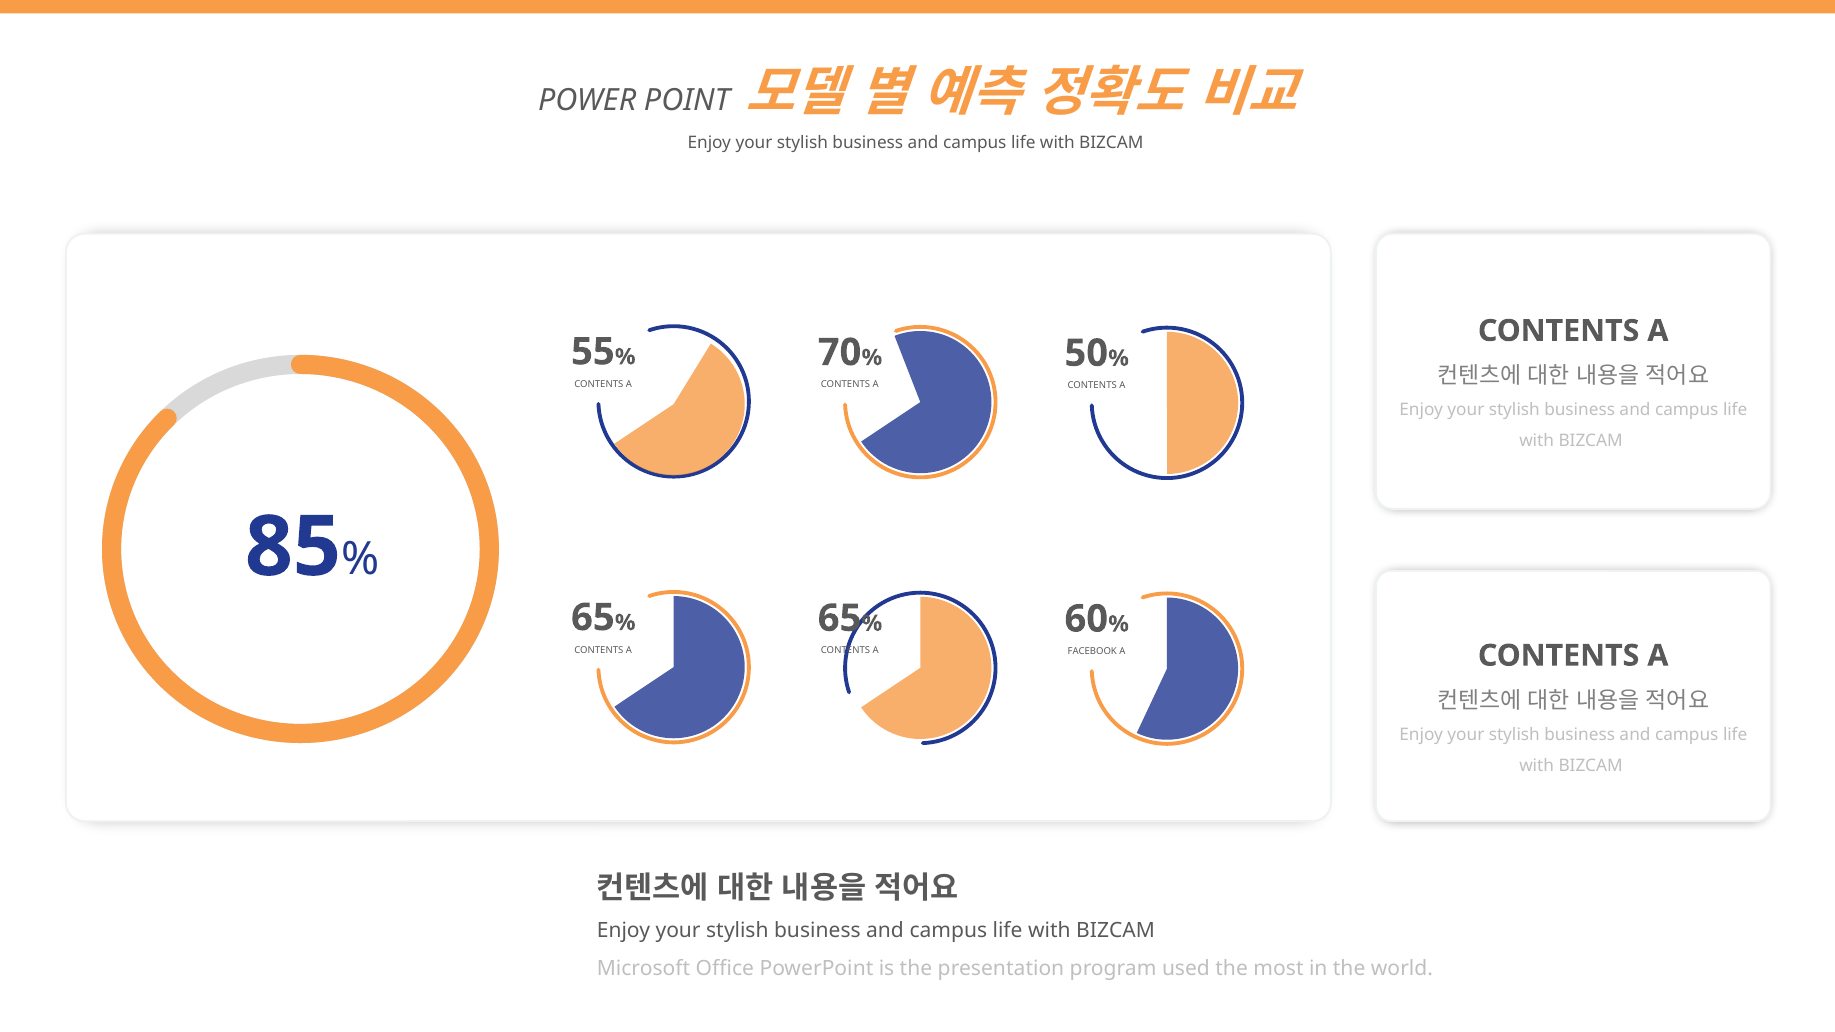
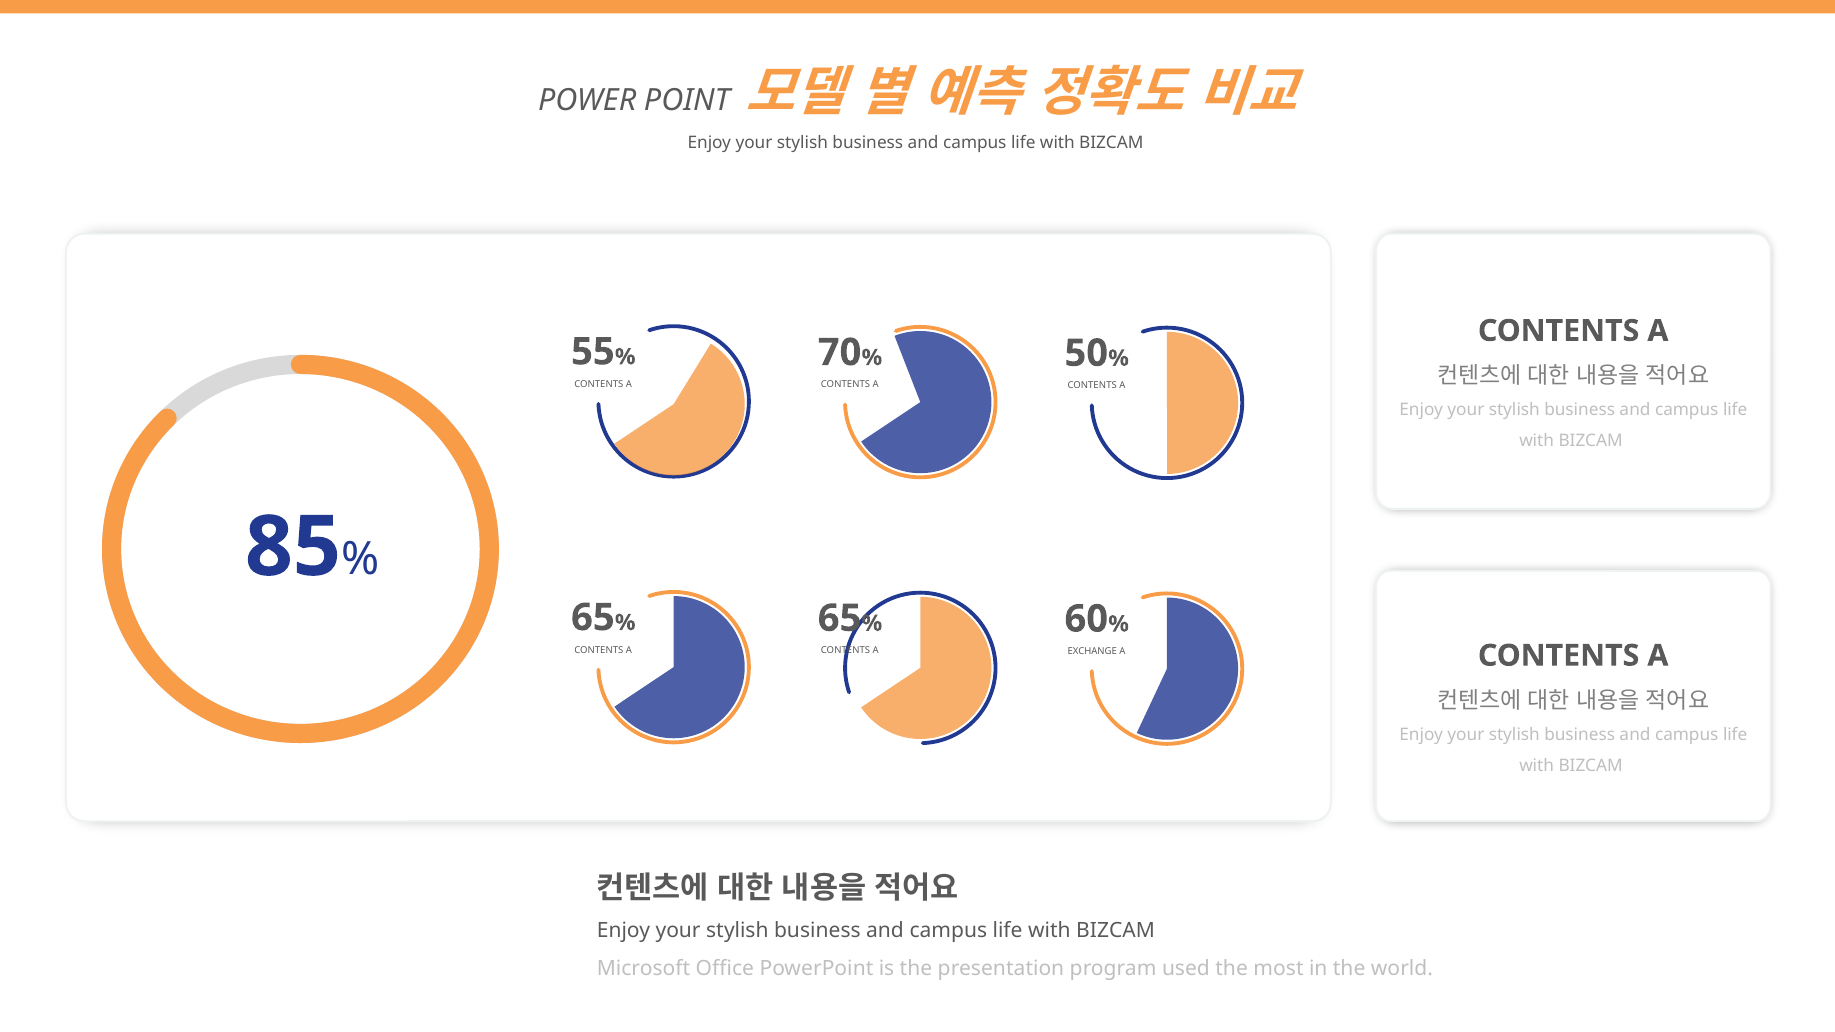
FACEBOOK: FACEBOOK -> EXCHANGE
